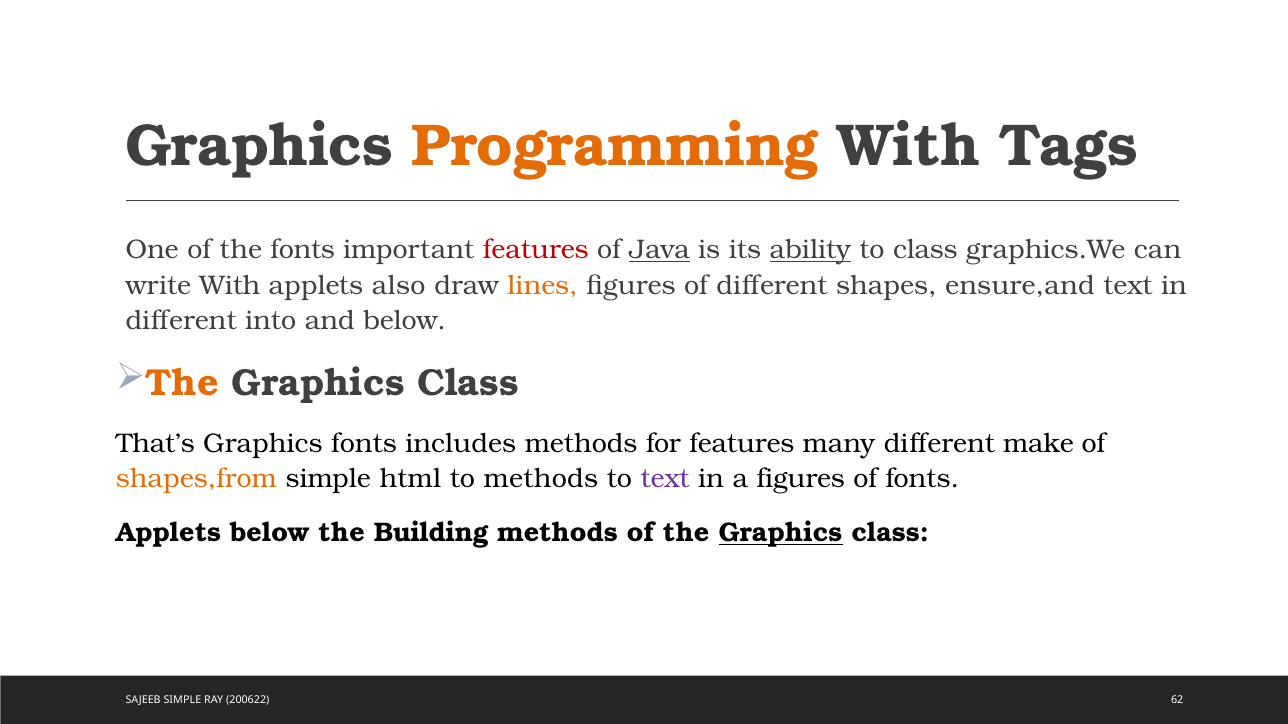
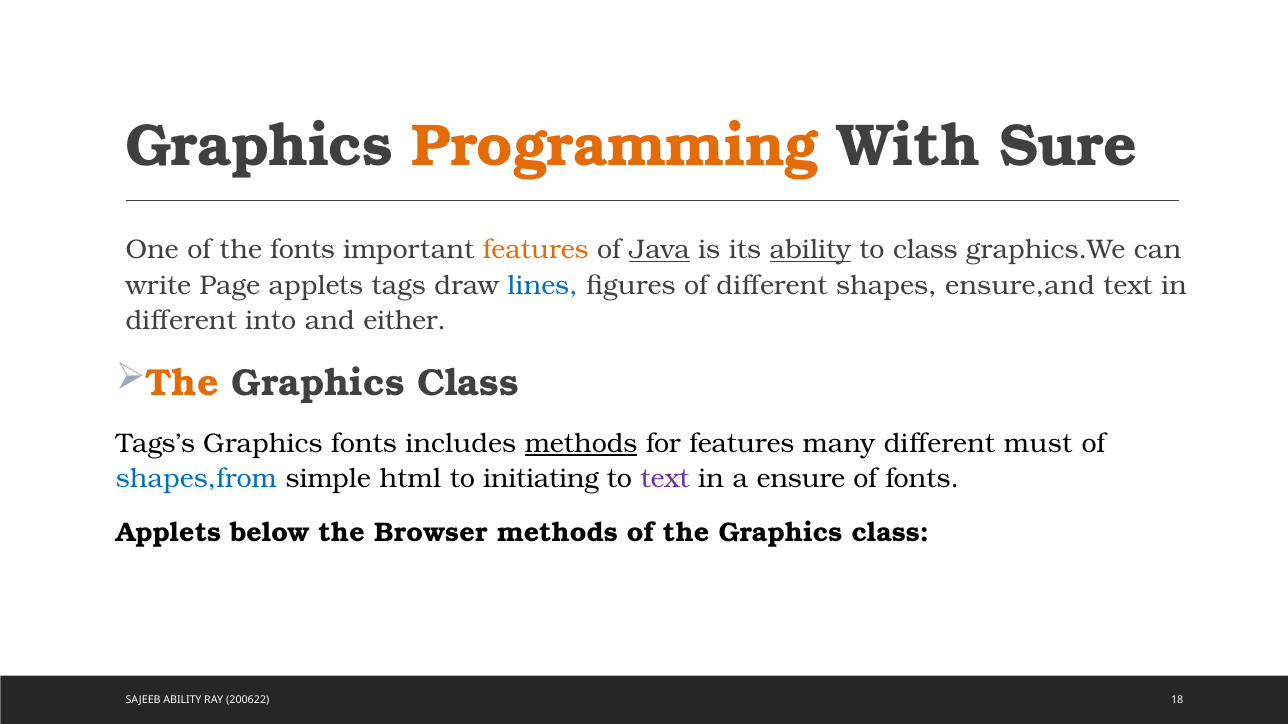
Tags: Tags -> Sure
features at (536, 250) colour: red -> orange
write With: With -> Page
also: also -> tags
lines colour: orange -> blue
and below: below -> either
That’s: That’s -> Tags’s
methods at (581, 443) underline: none -> present
make: make -> must
shapes,from colour: orange -> blue
to methods: methods -> initiating
a figures: figures -> ensure
Building: Building -> Browser
Graphics at (780, 533) underline: present -> none
SAJEEB SIMPLE: SIMPLE -> ABILITY
62: 62 -> 18
